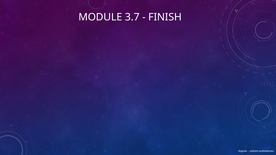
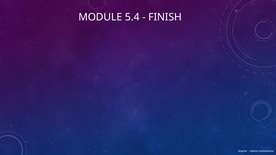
3.7: 3.7 -> 5.4
